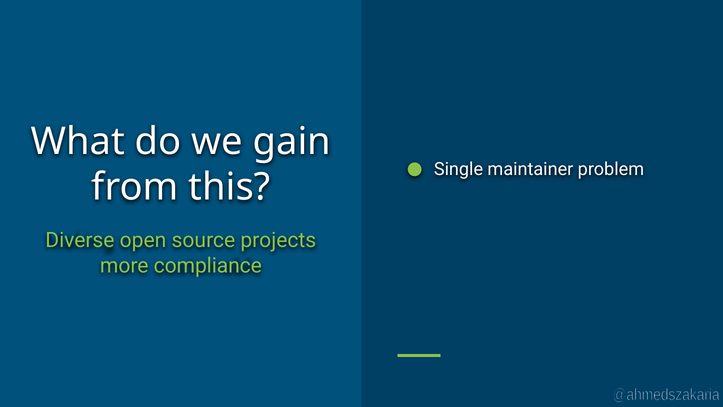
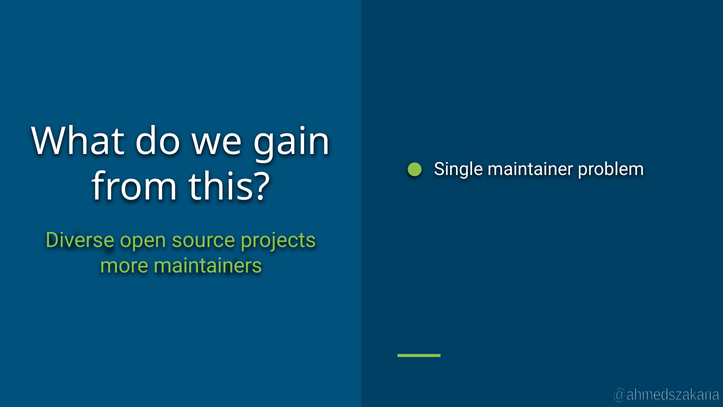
compliance: compliance -> maintainers
